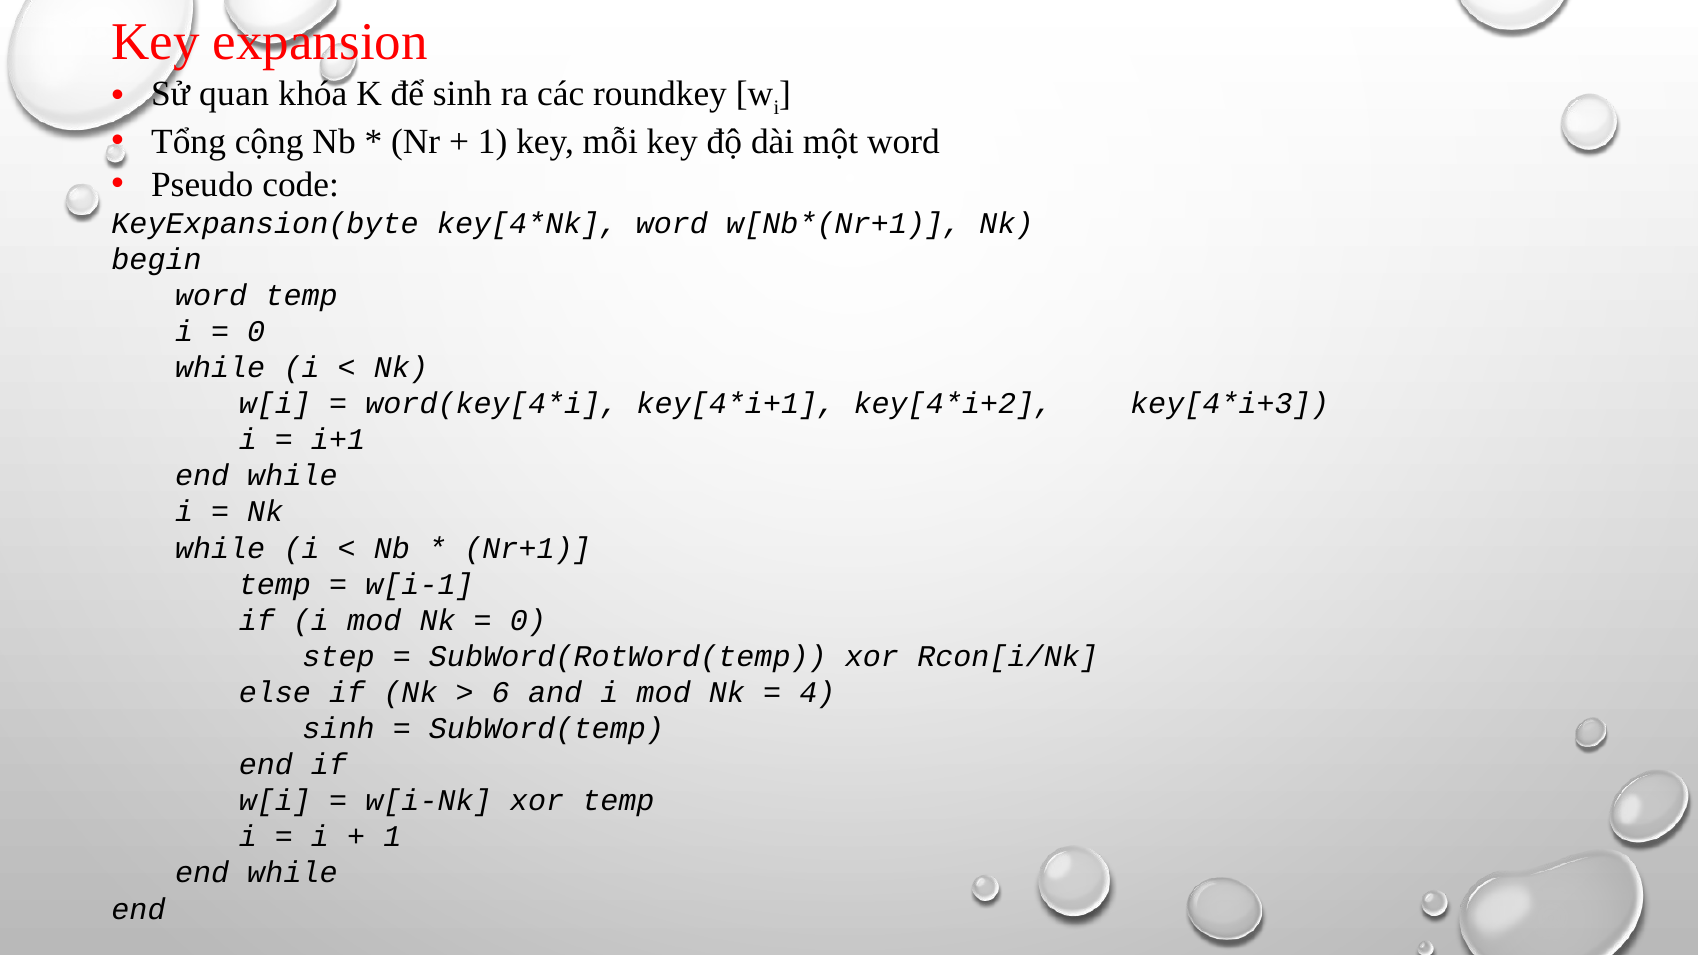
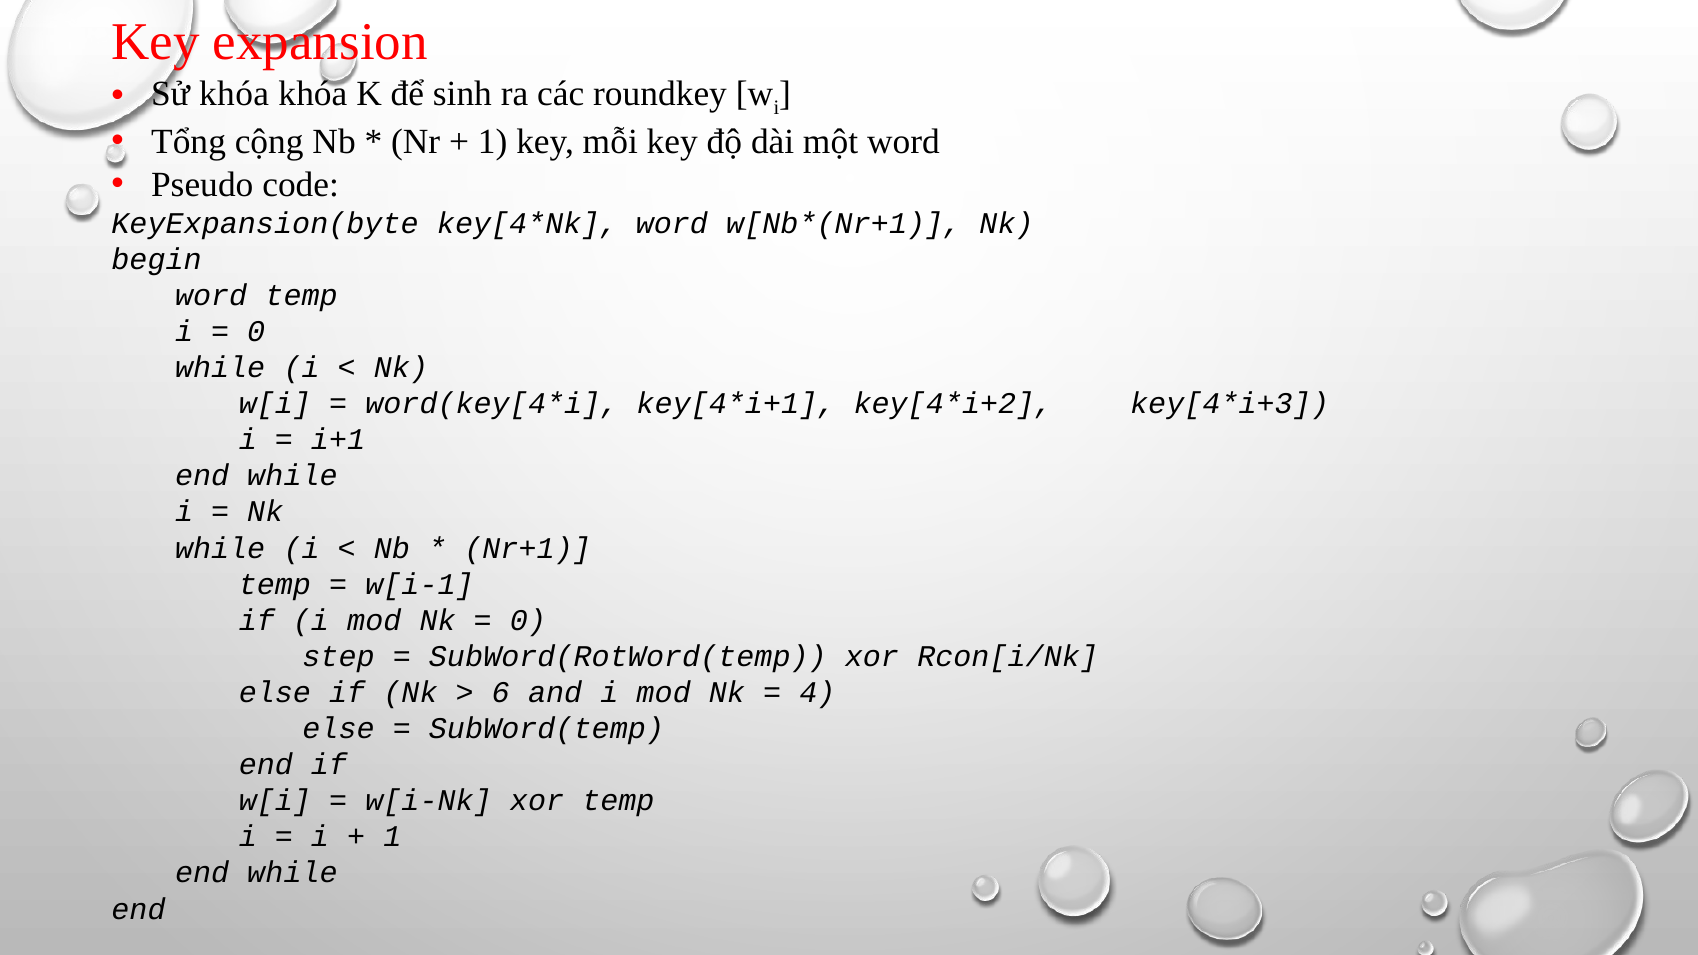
Sử quan: quan -> khóa
sinh at (339, 729): sinh -> else
